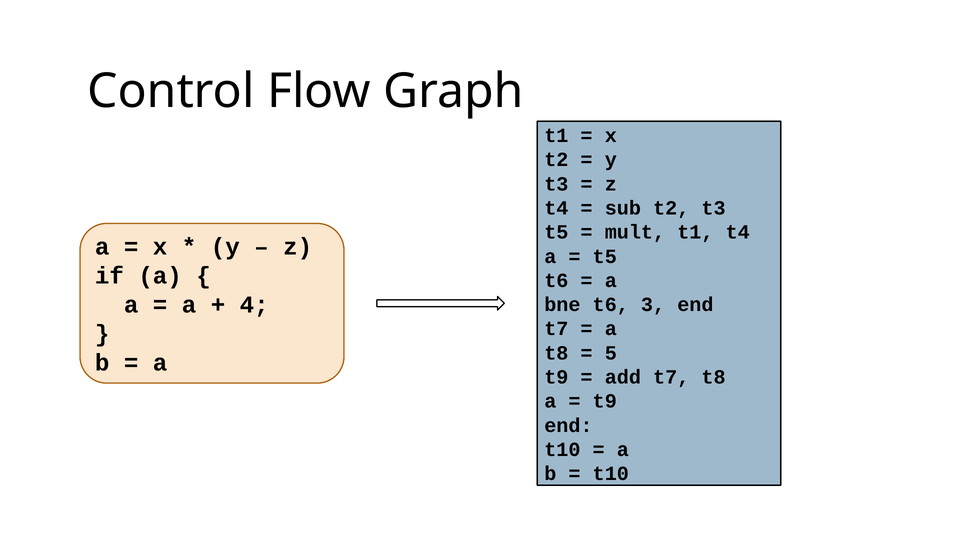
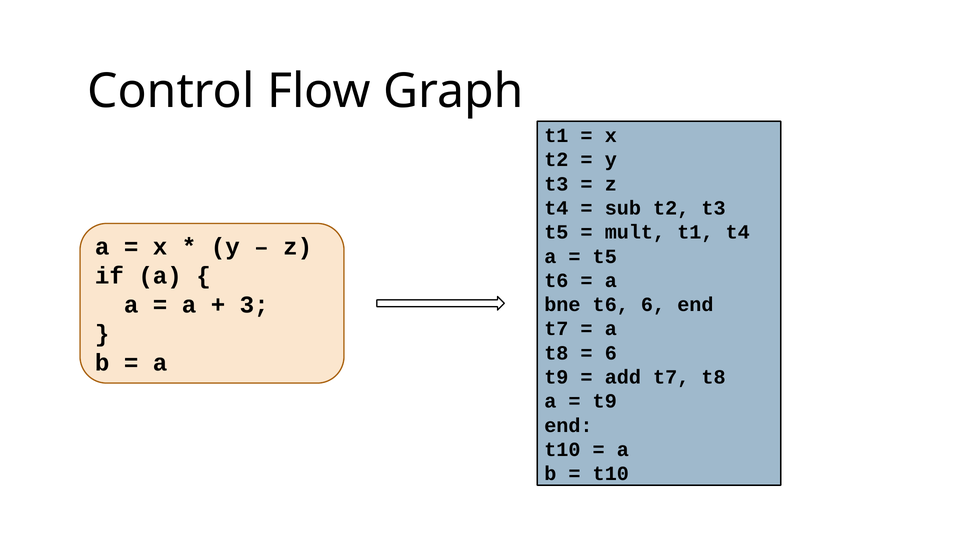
4: 4 -> 3
t6 3: 3 -> 6
5 at (611, 353): 5 -> 6
